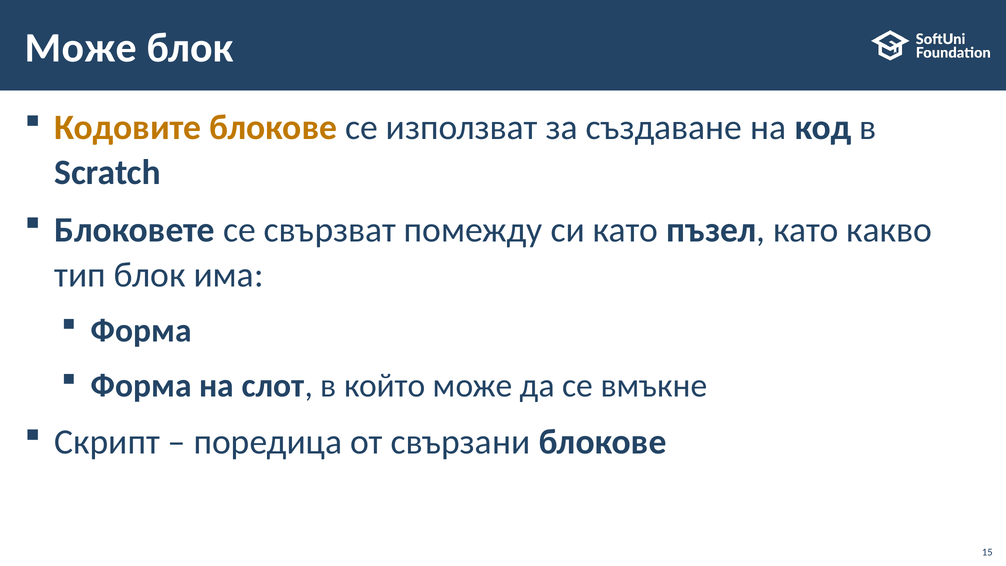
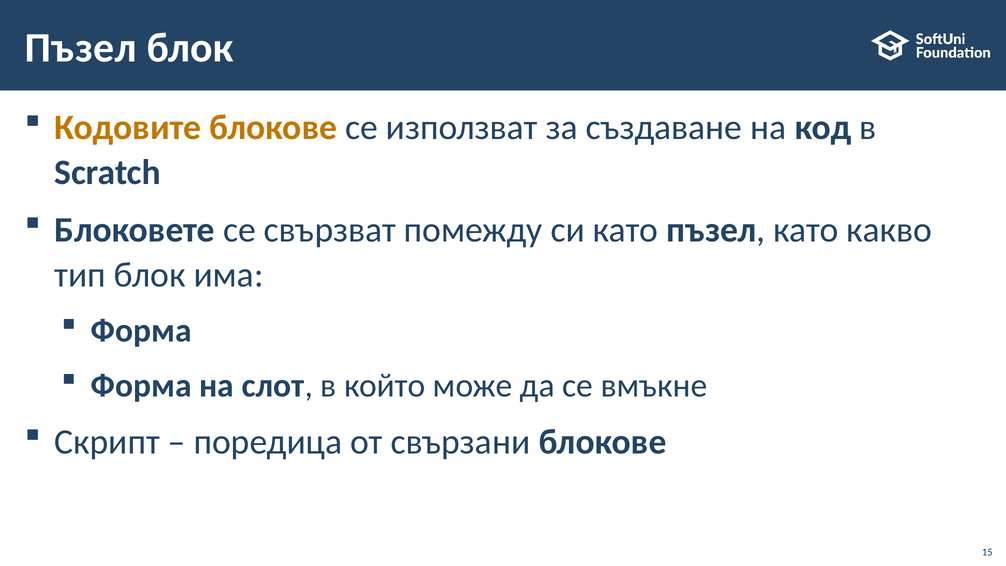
Може at (81, 48): Може -> Пъзел
